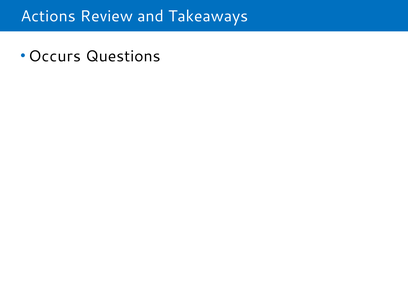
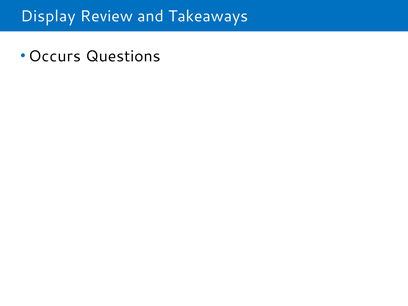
Actions: Actions -> Display
